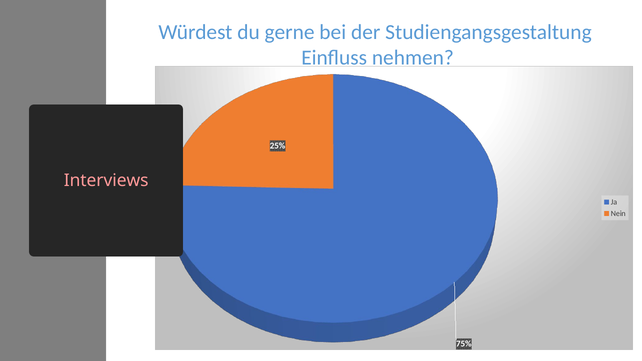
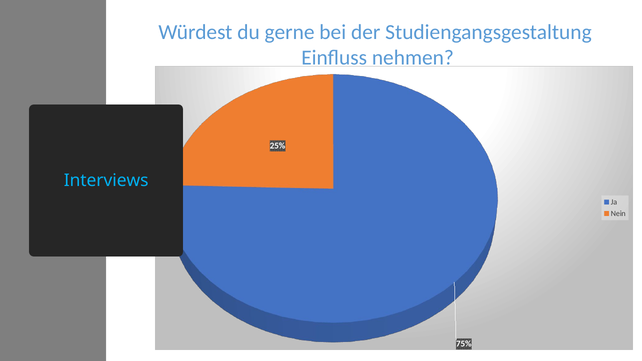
Interviews colour: pink -> light blue
